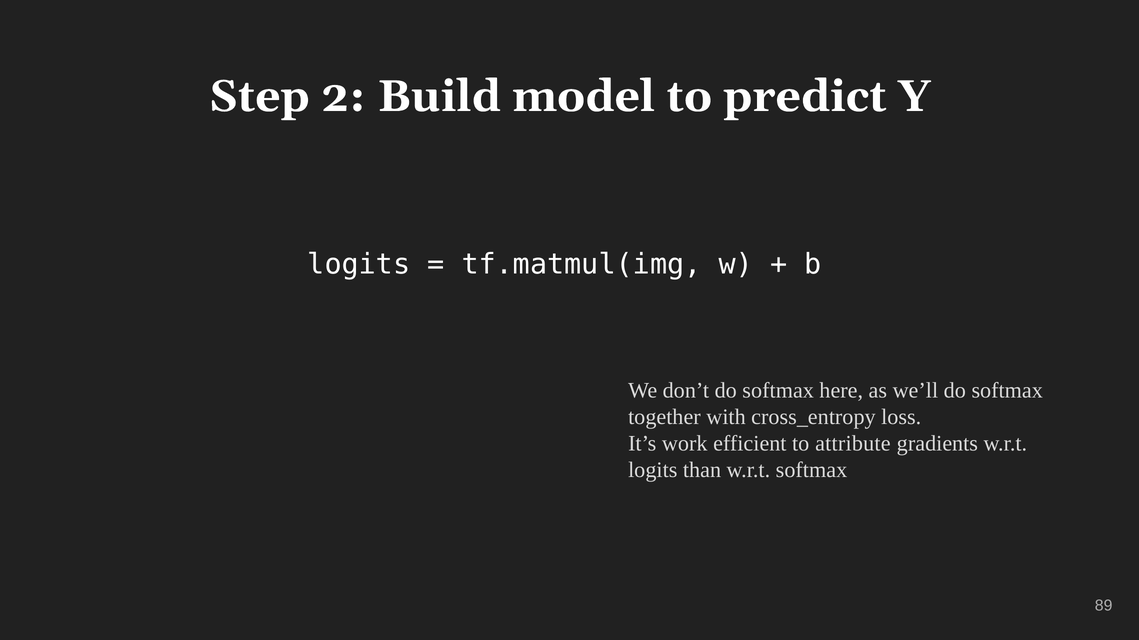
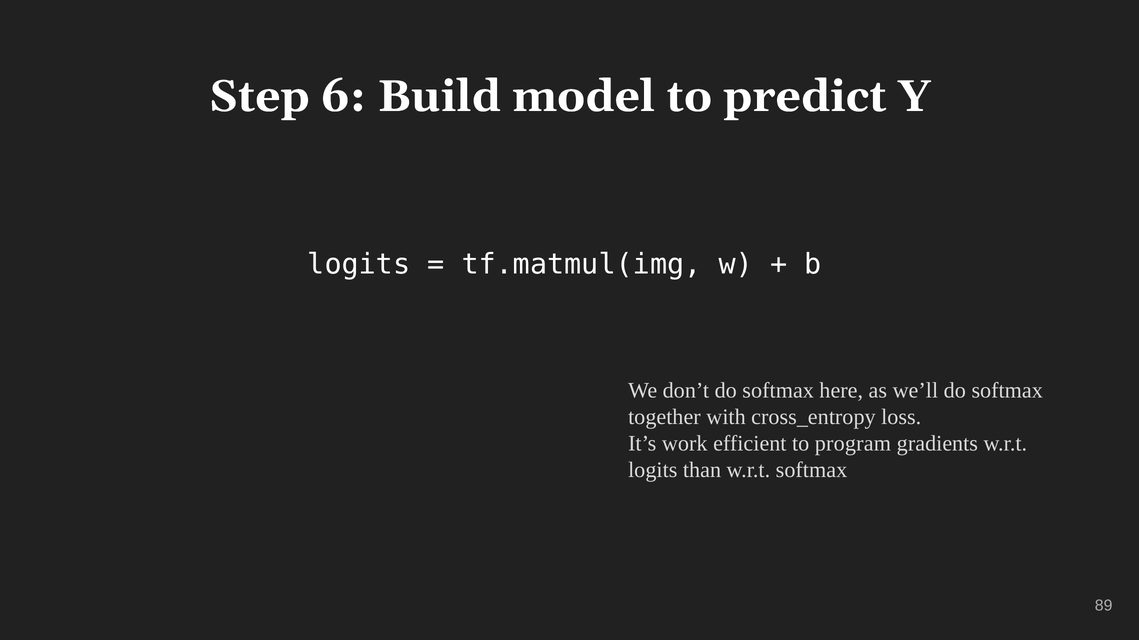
2: 2 -> 6
attribute: attribute -> program
